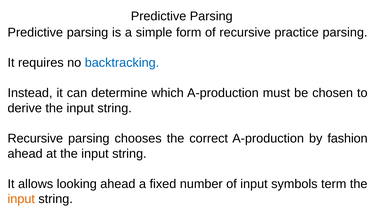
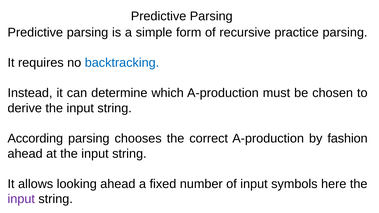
Recursive at (35, 139): Recursive -> According
term: term -> here
input at (21, 199) colour: orange -> purple
